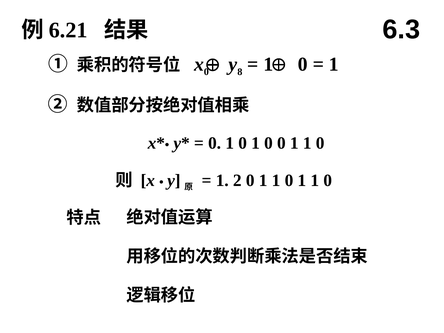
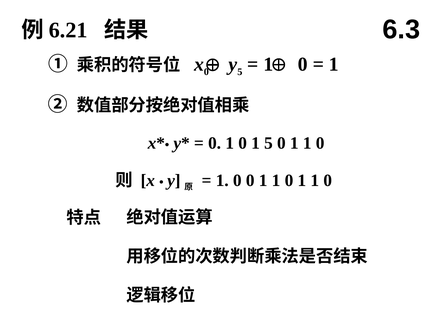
y 8: 8 -> 5
1 0 1 0: 0 -> 5
2 at (237, 180): 2 -> 0
